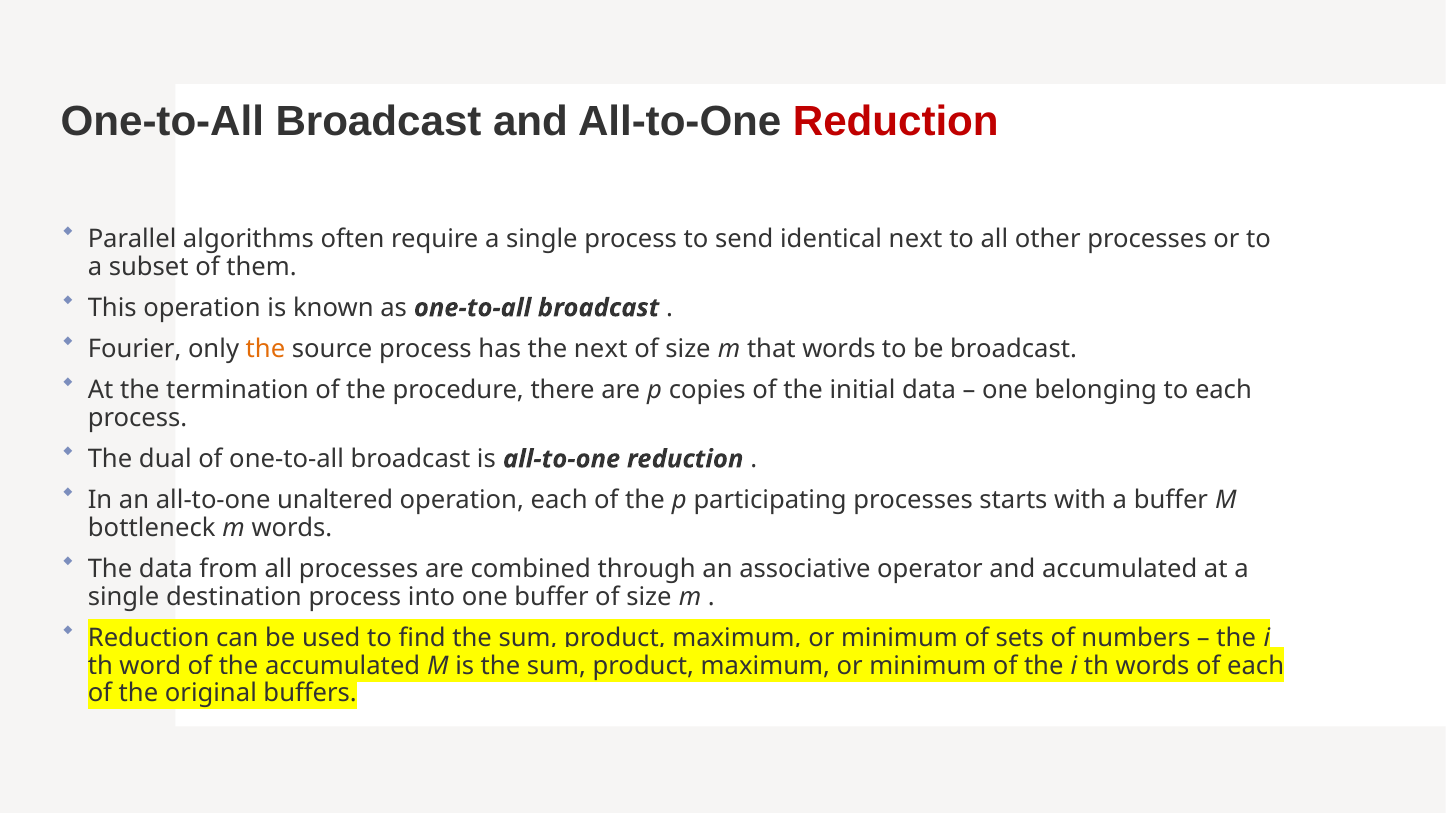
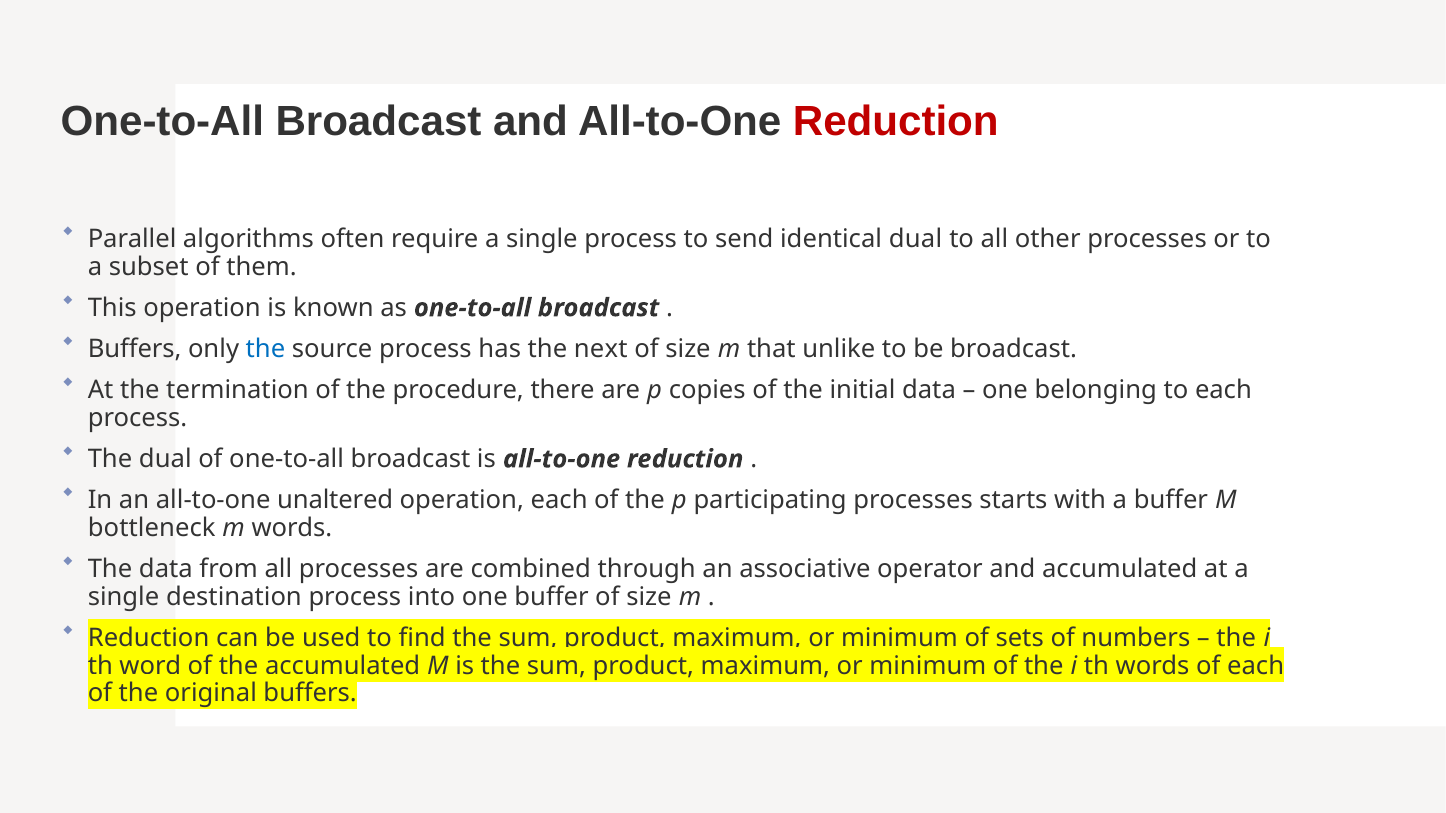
identical next: next -> dual
Fourier at (135, 349): Fourier -> Buffers
the at (265, 349) colour: orange -> blue
that words: words -> unlike
